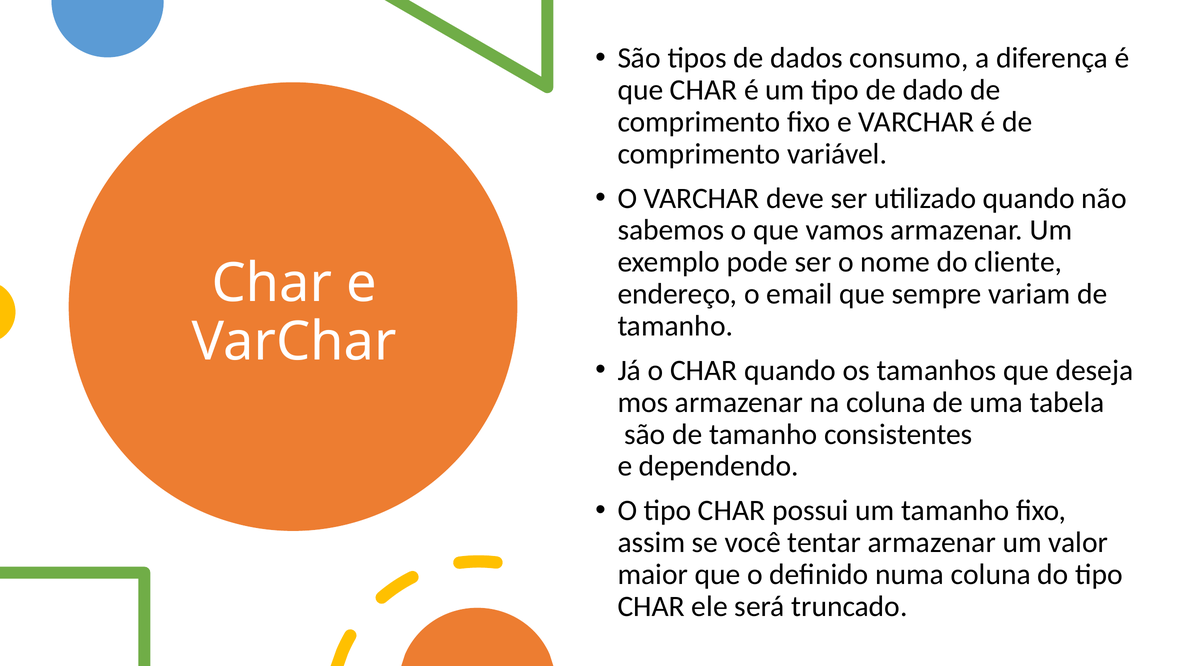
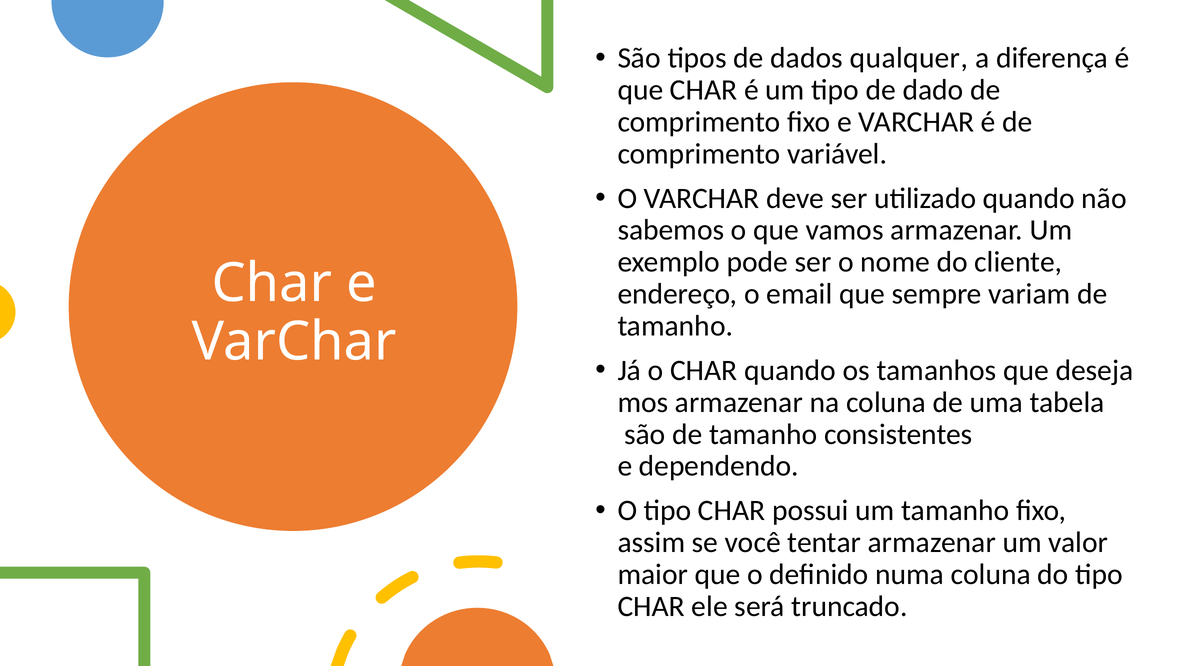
consumo: consumo -> qualquer
